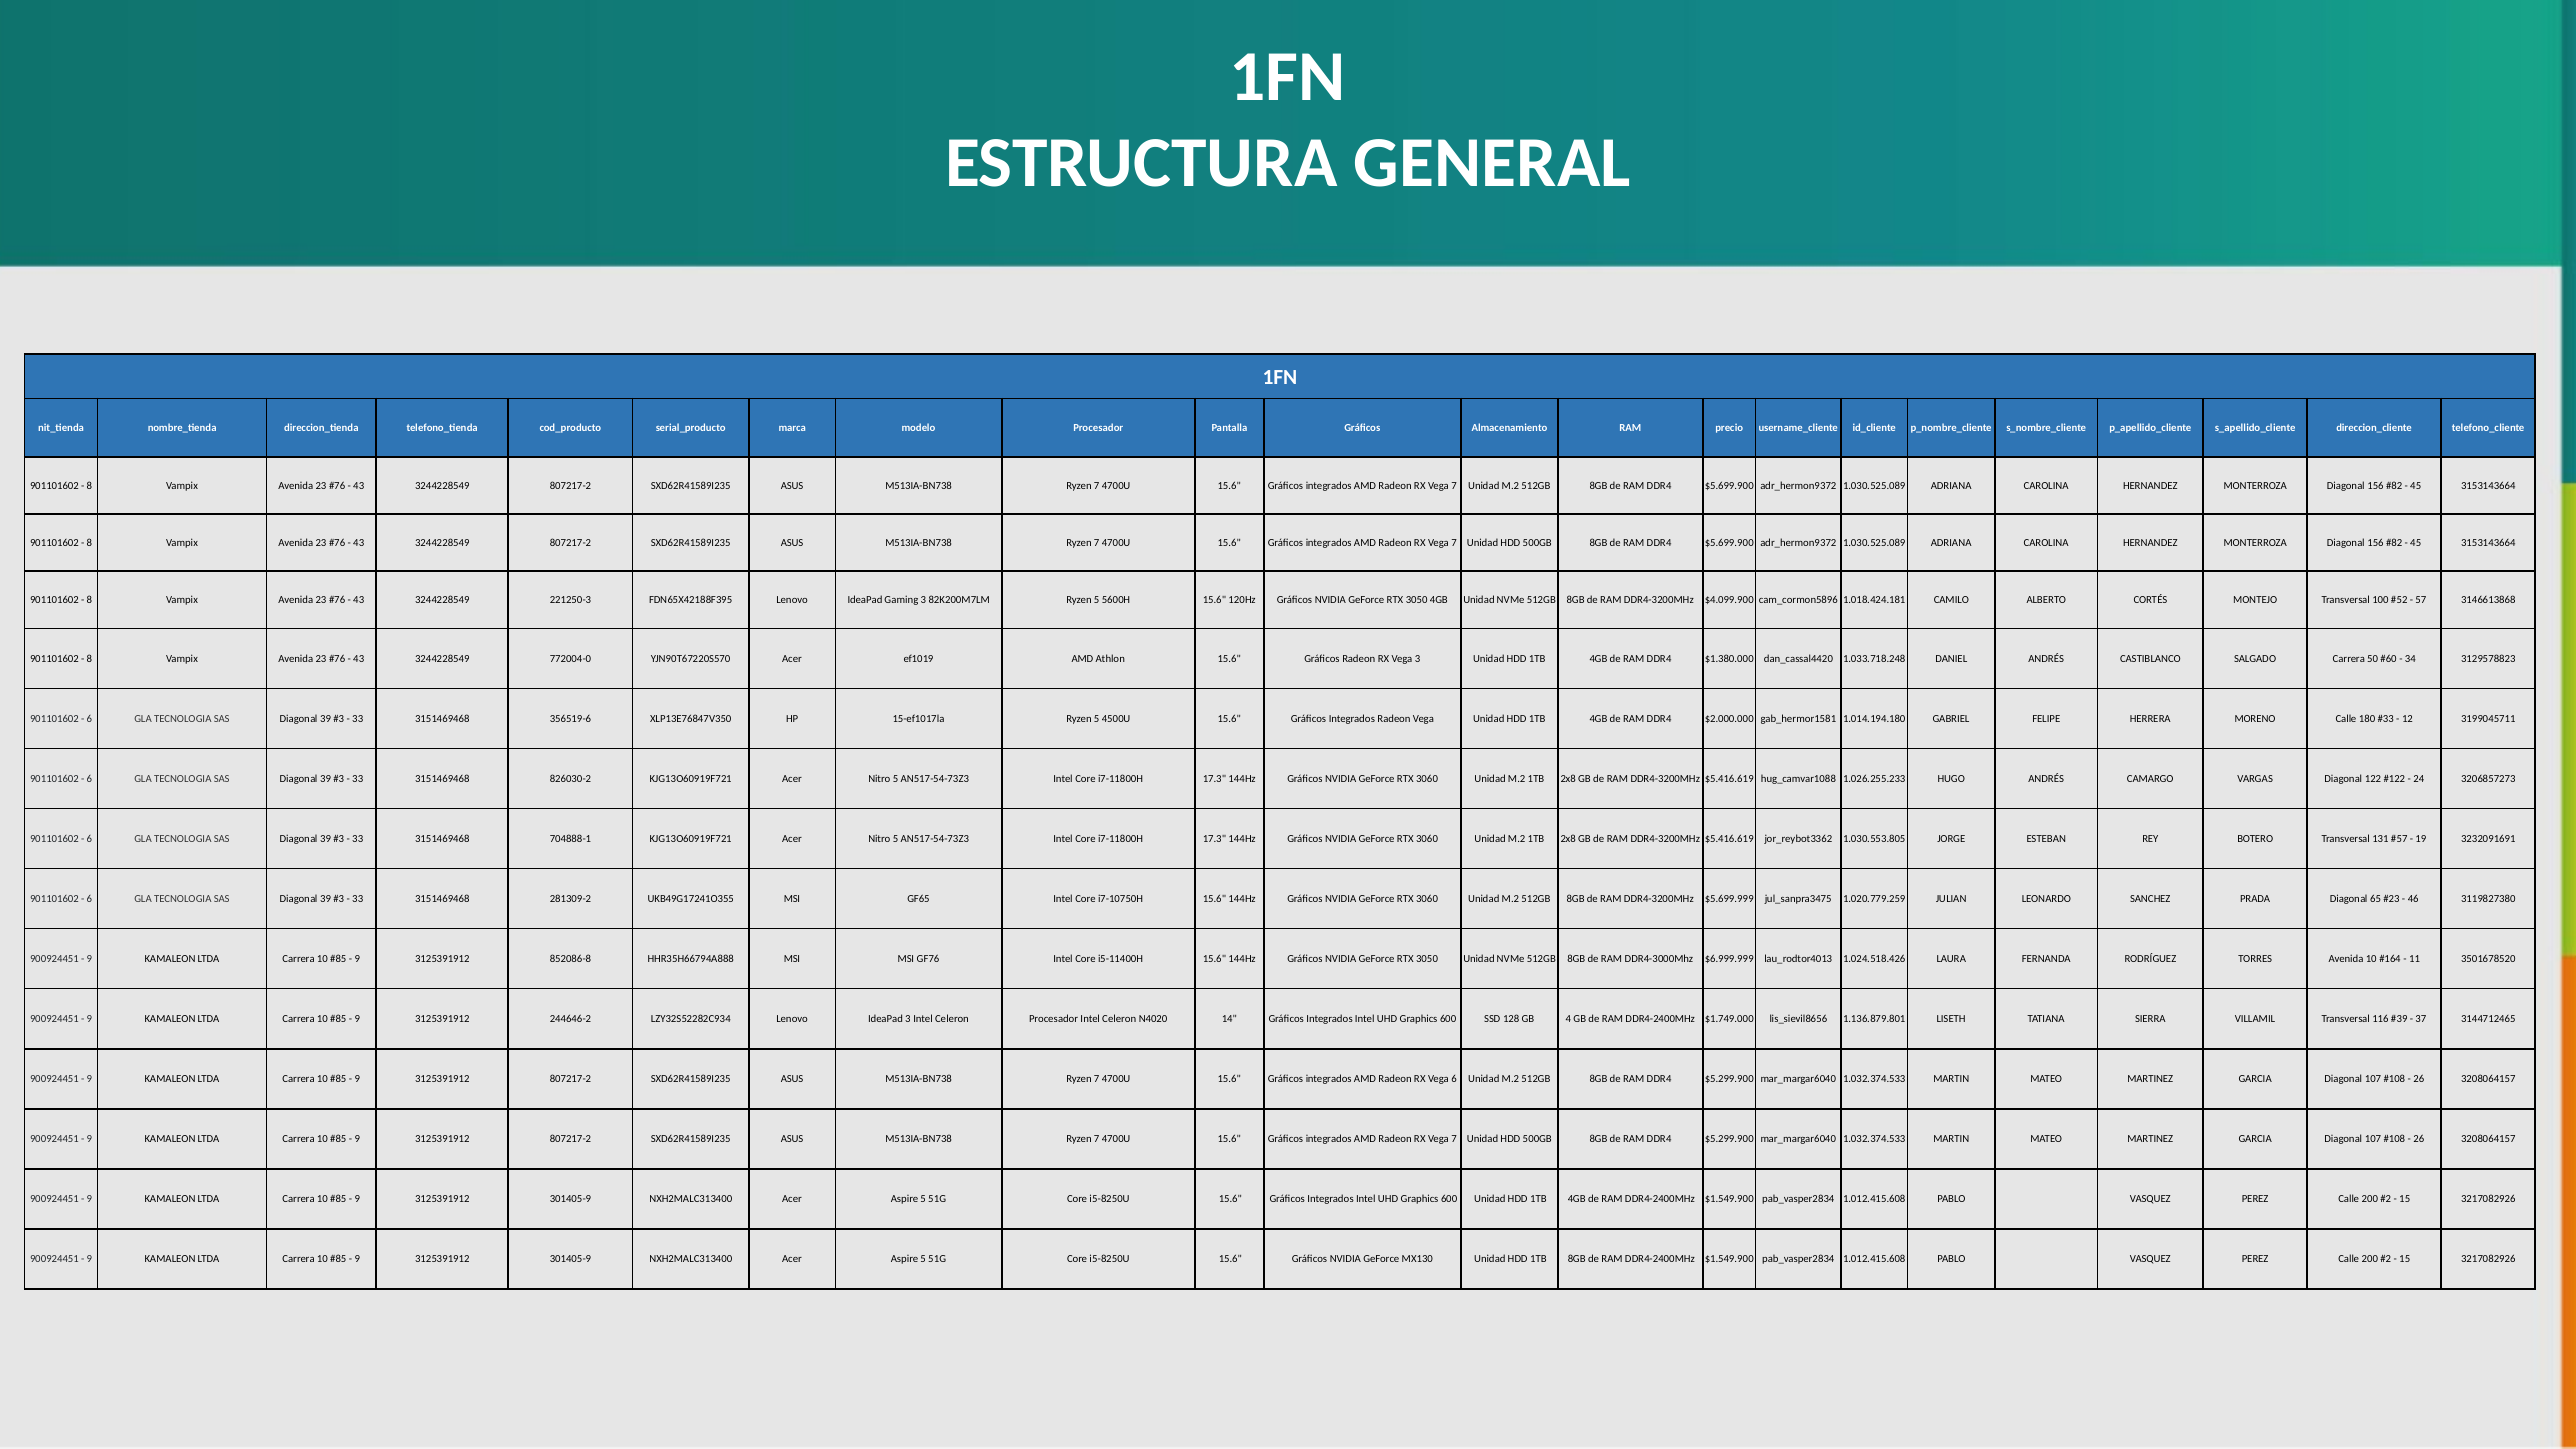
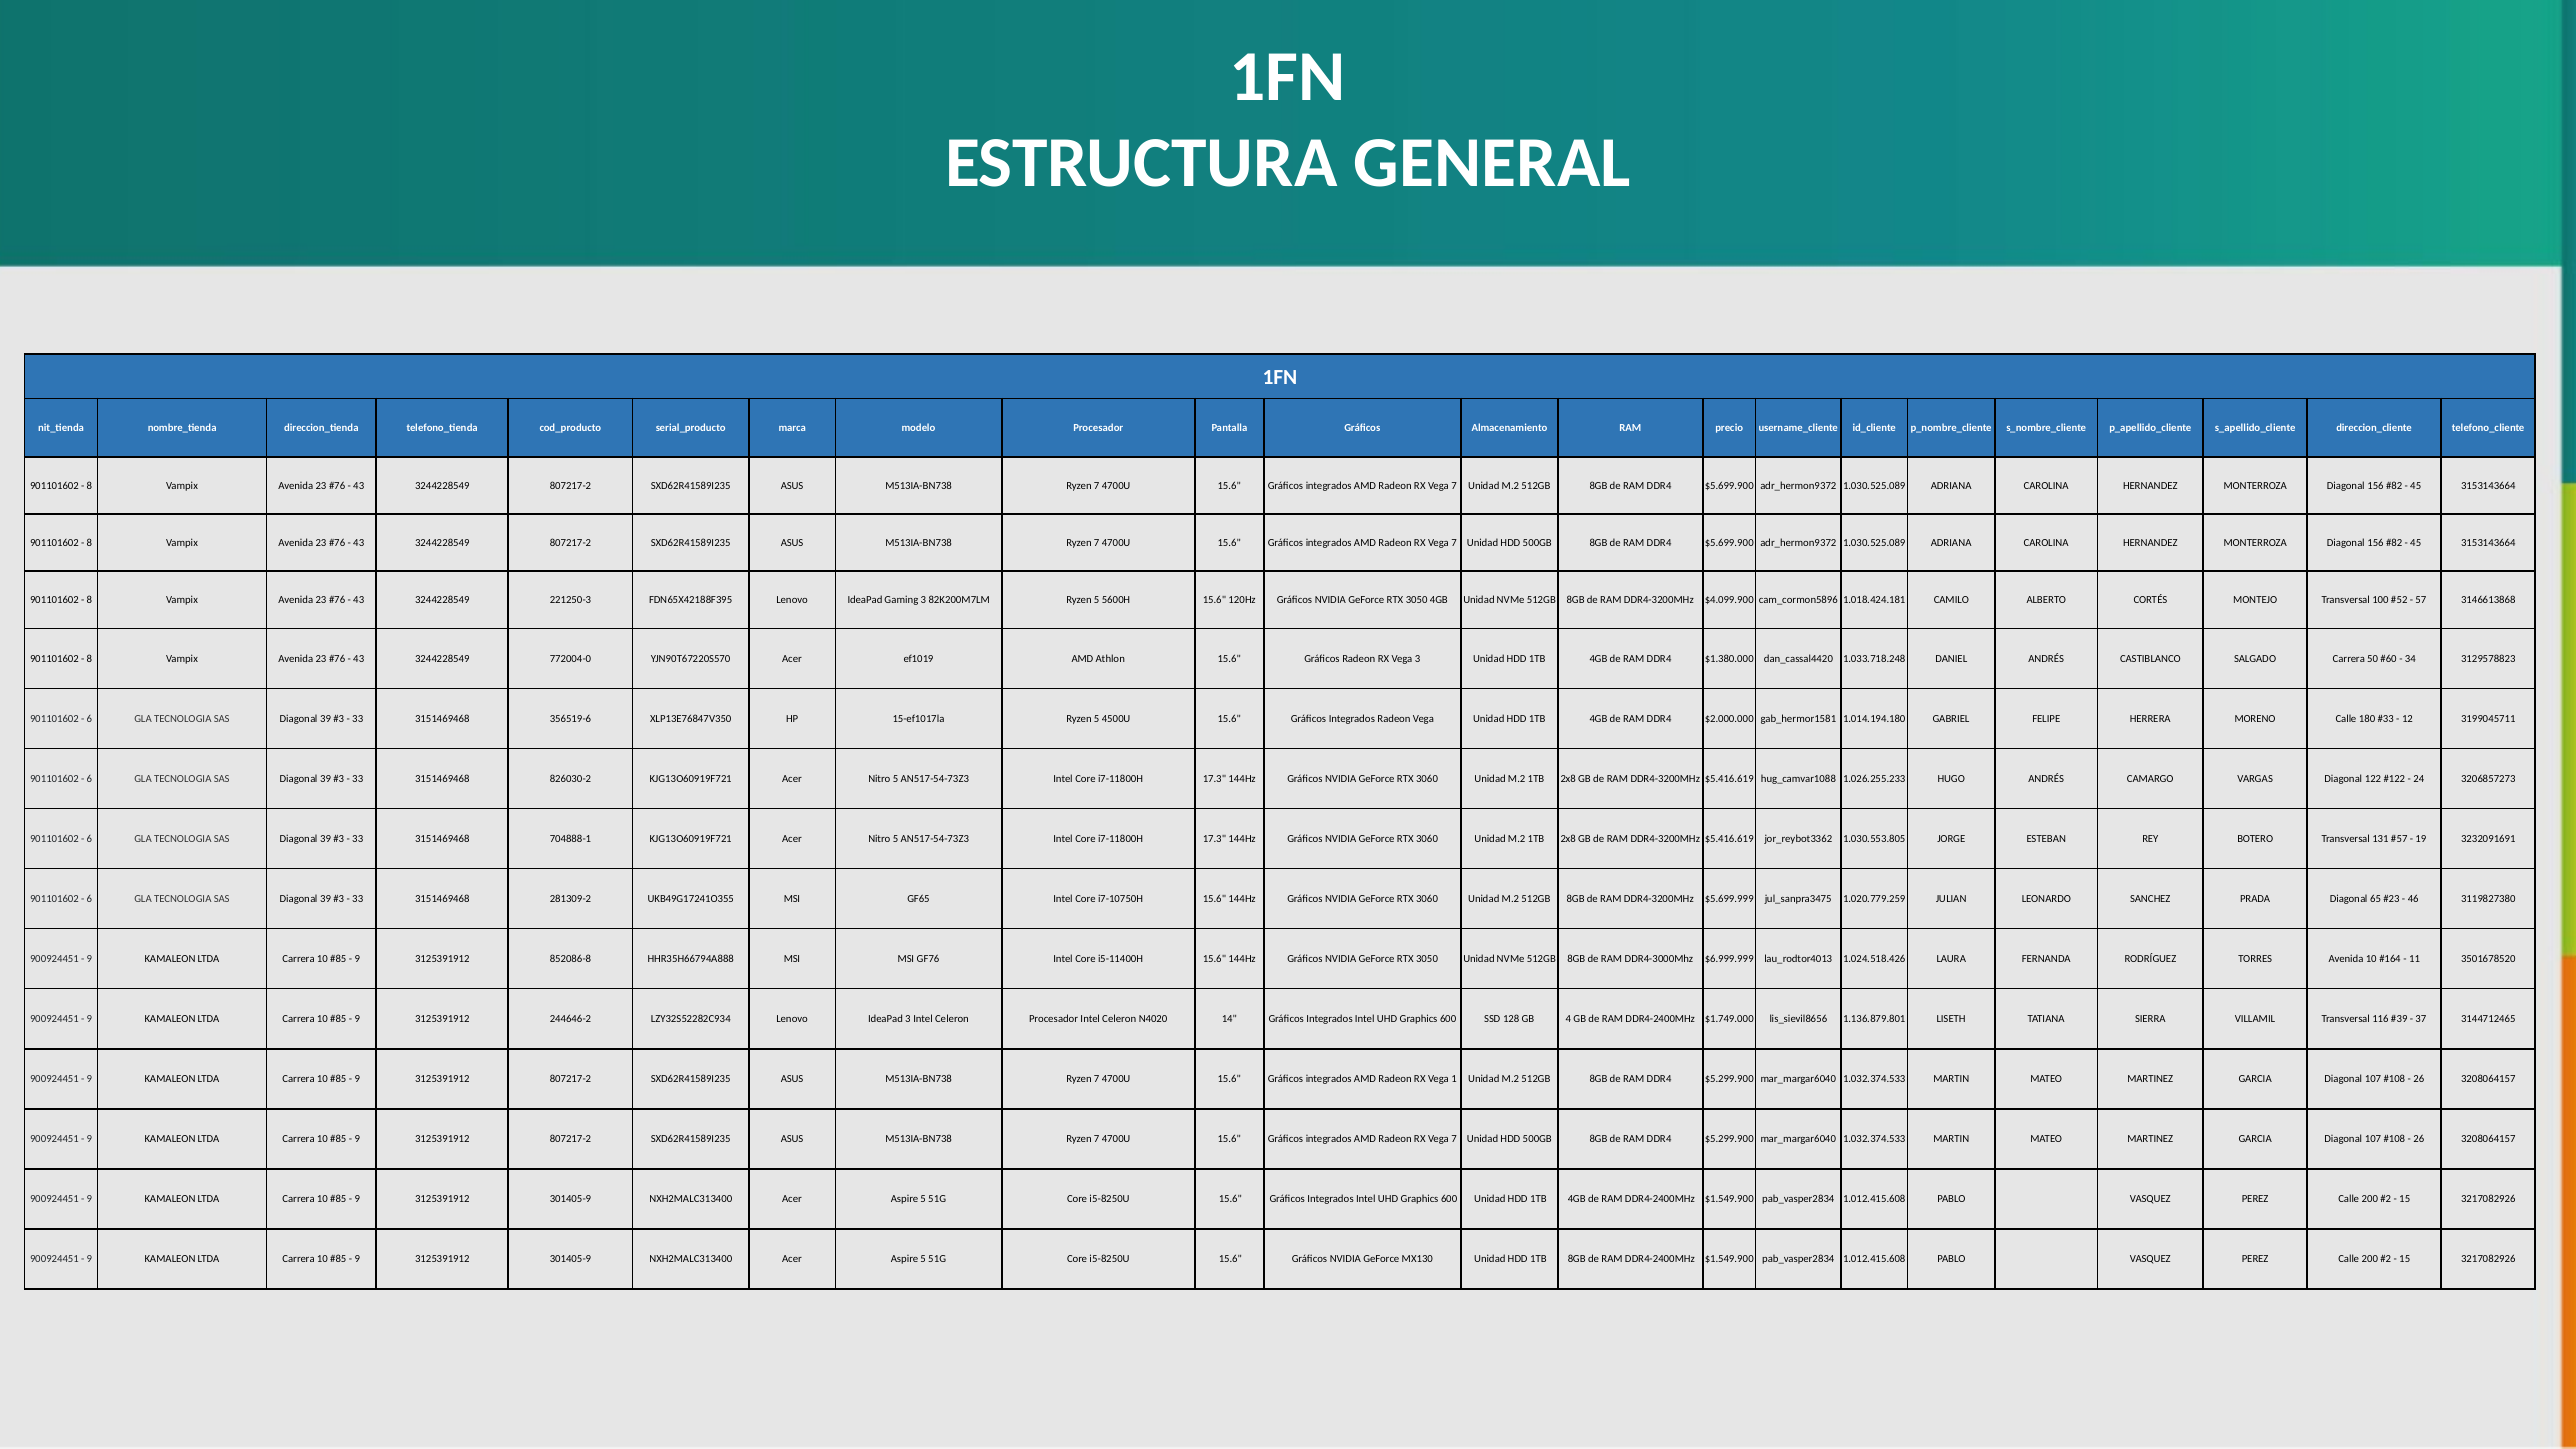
Vega 6: 6 -> 1
